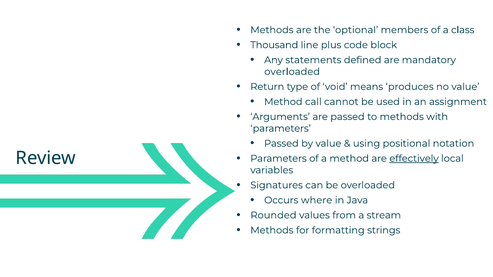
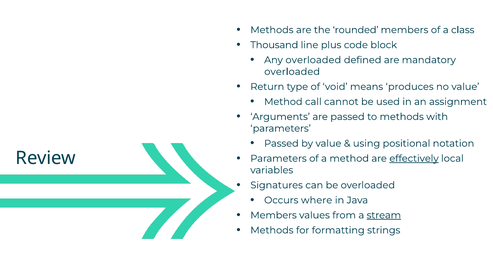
optional: optional -> rounded
Any statements: statements -> overloaded
Rounded at (273, 215): Rounded -> Members
stream underline: none -> present
